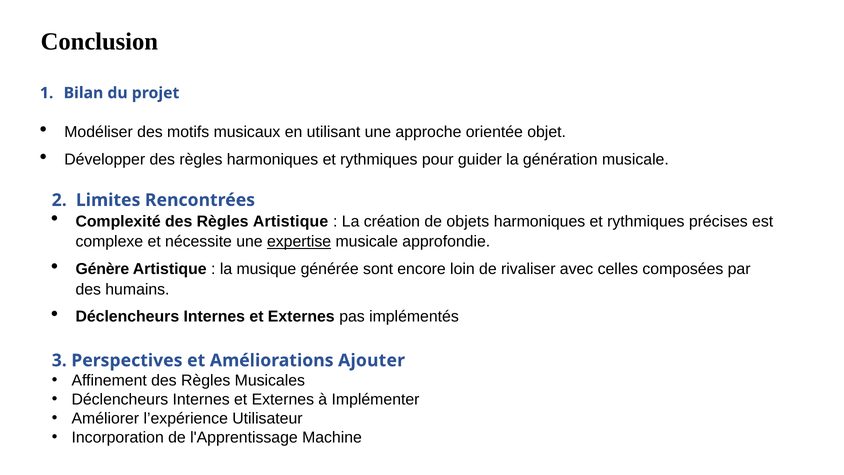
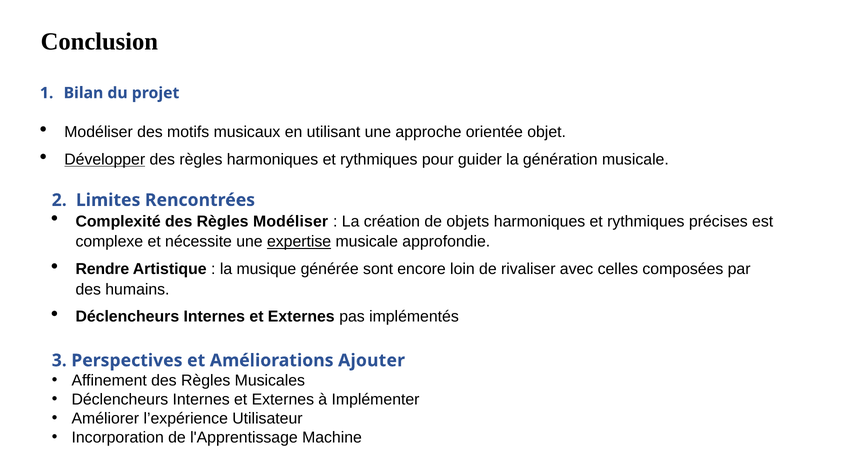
Développer underline: none -> present
Règles Artistique: Artistique -> Modéliser
Génère: Génère -> Rendre
